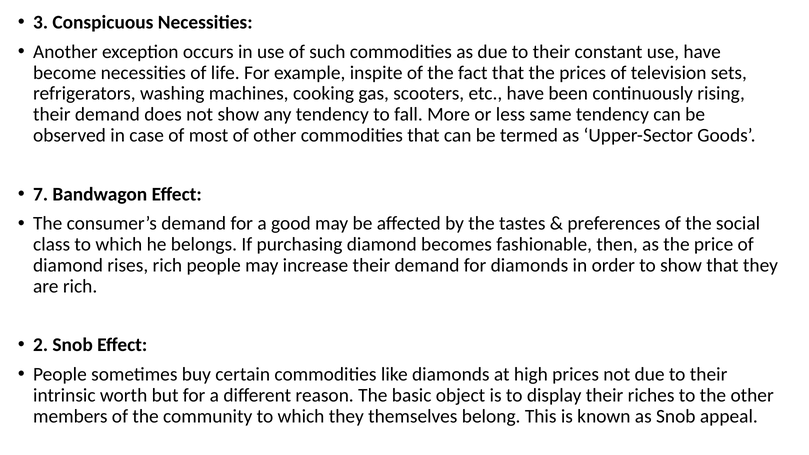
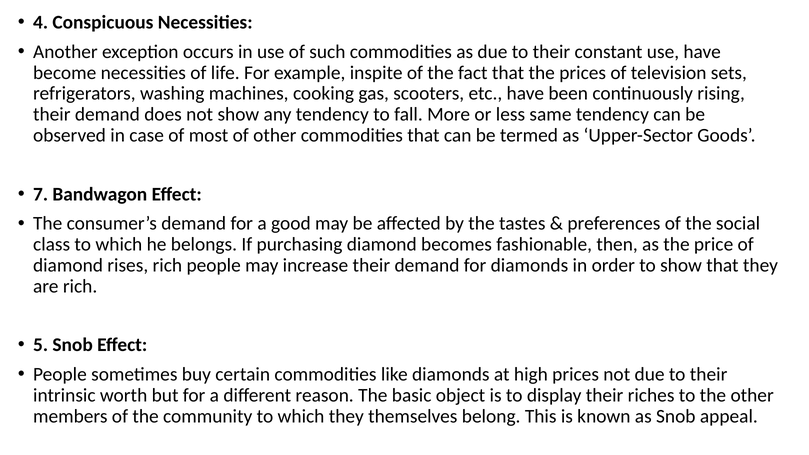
3: 3 -> 4
2: 2 -> 5
